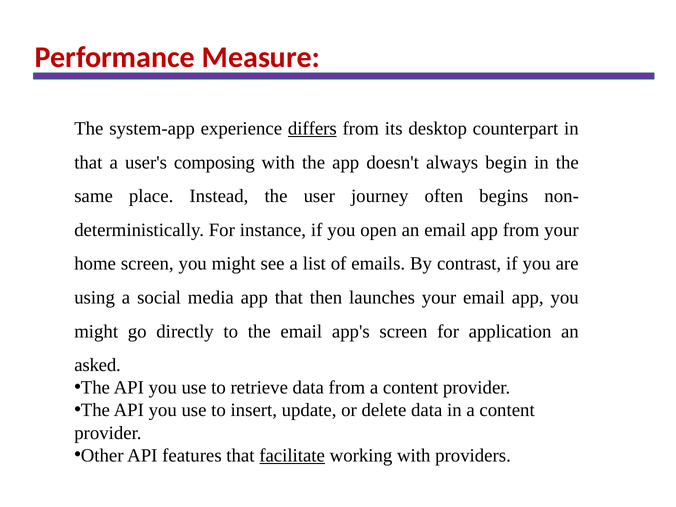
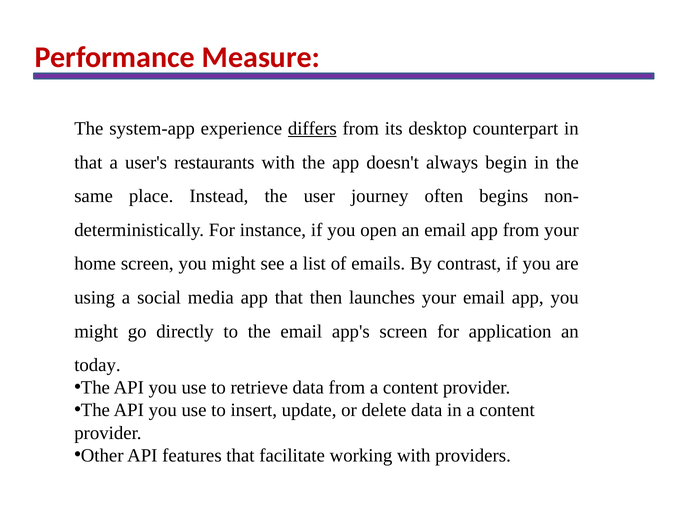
composing: composing -> restaurants
asked: asked -> today
facilitate underline: present -> none
